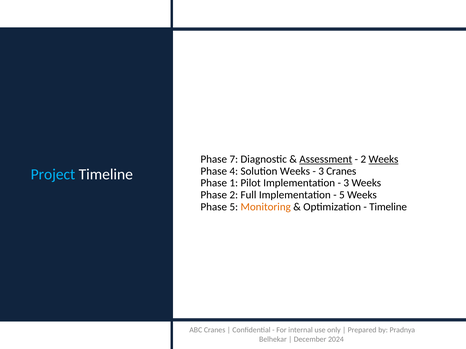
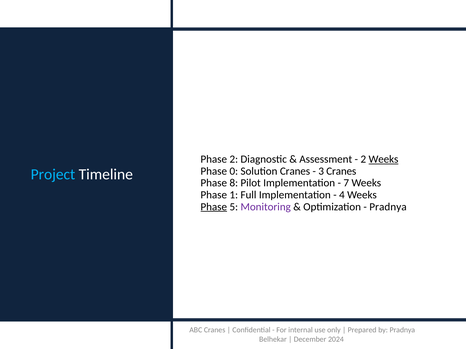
Phase 7: 7 -> 2
Assessment underline: present -> none
4: 4 -> 0
Solution Weeks: Weeks -> Cranes
1: 1 -> 8
3 at (346, 183): 3 -> 7
Phase 2: 2 -> 1
5 at (342, 195): 5 -> 4
Phase at (214, 207) underline: none -> present
Monitoring colour: orange -> purple
Timeline at (388, 207): Timeline -> Pradnya
